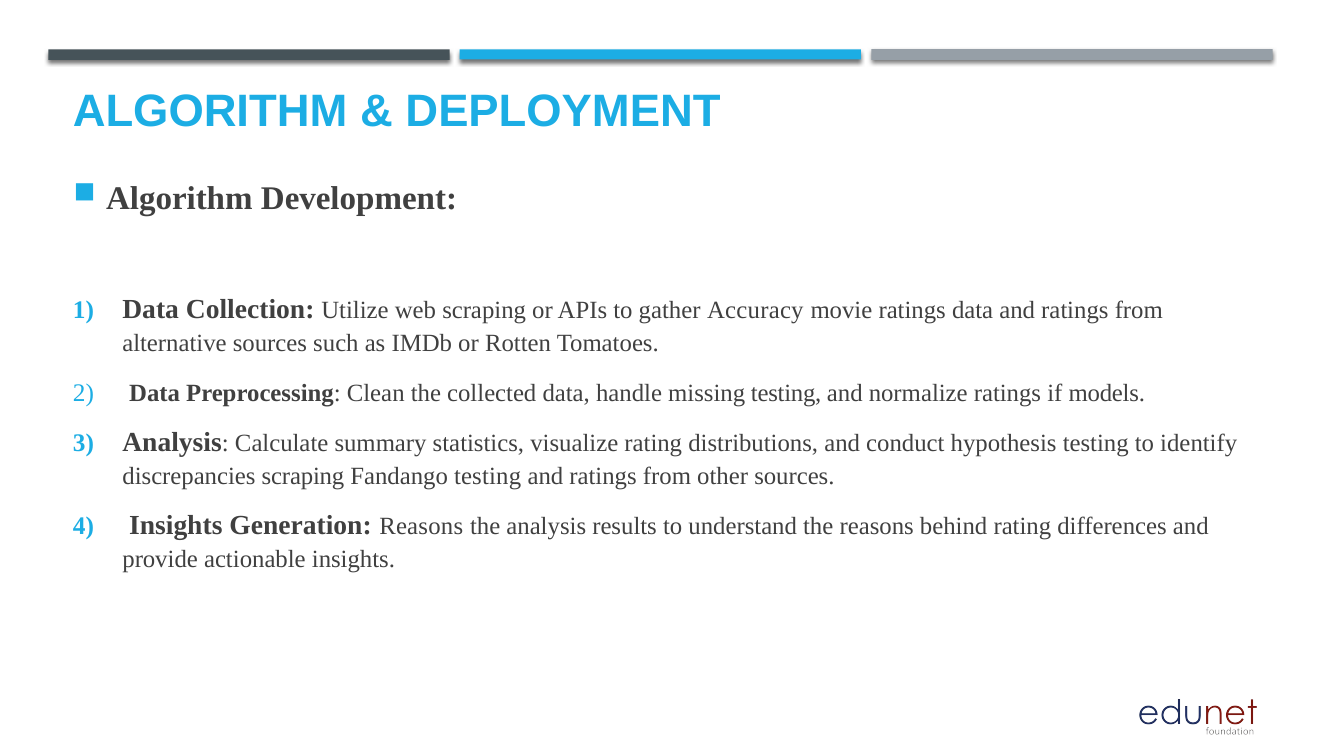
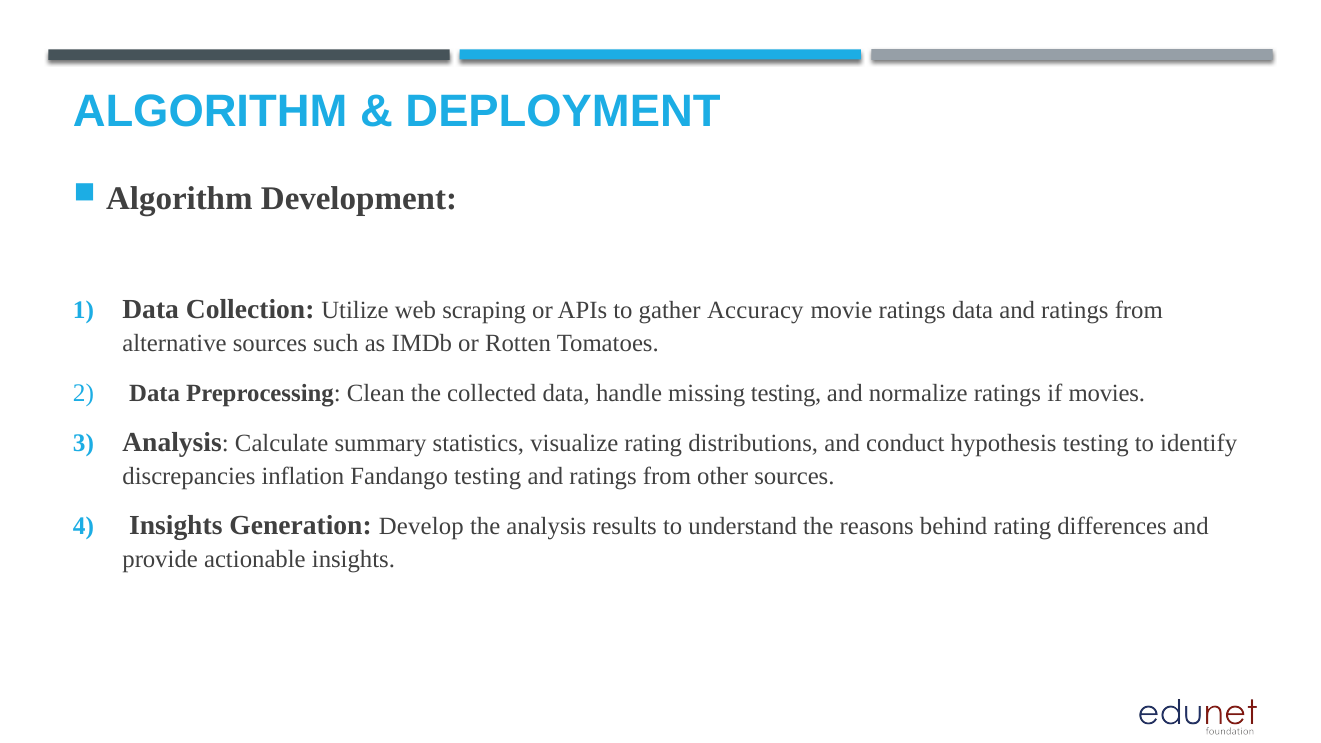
models: models -> movies
discrepancies scraping: scraping -> inflation
Generation Reasons: Reasons -> Develop
